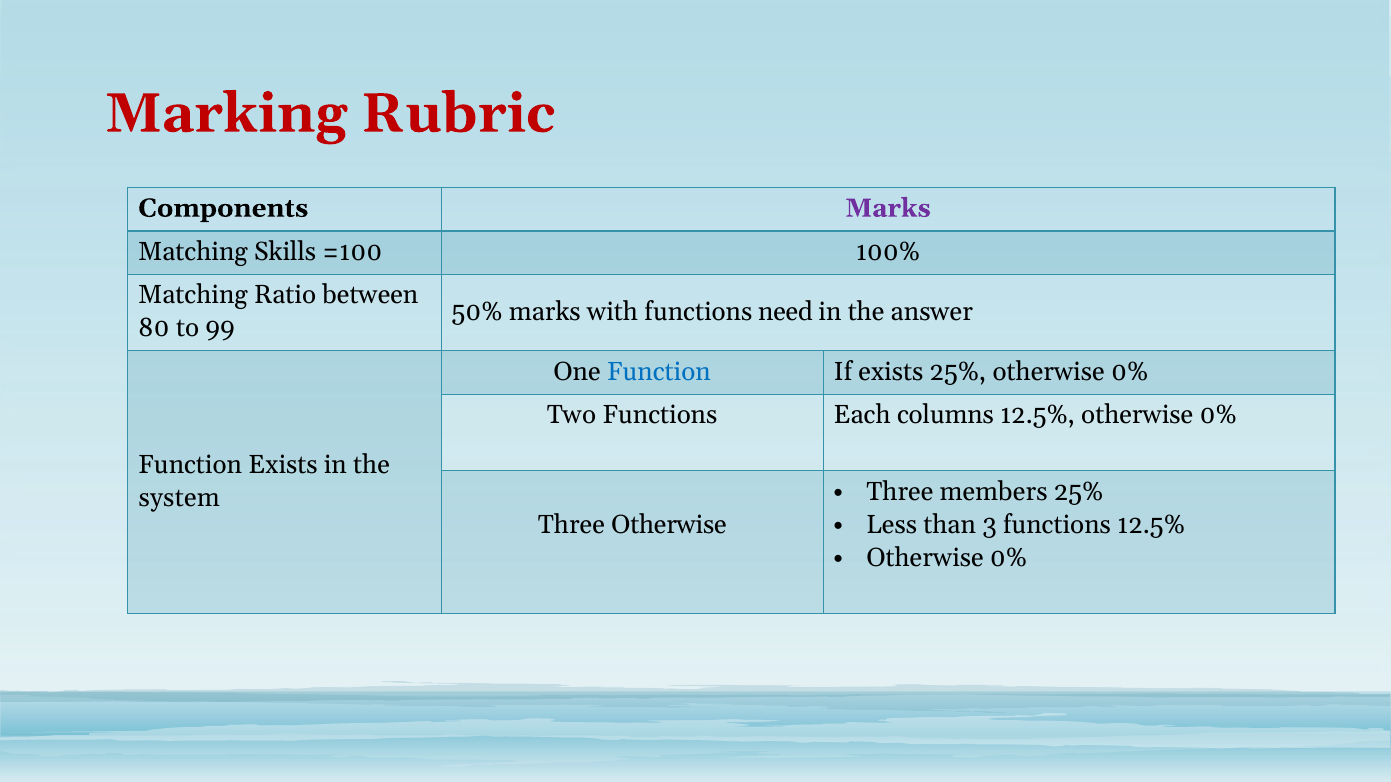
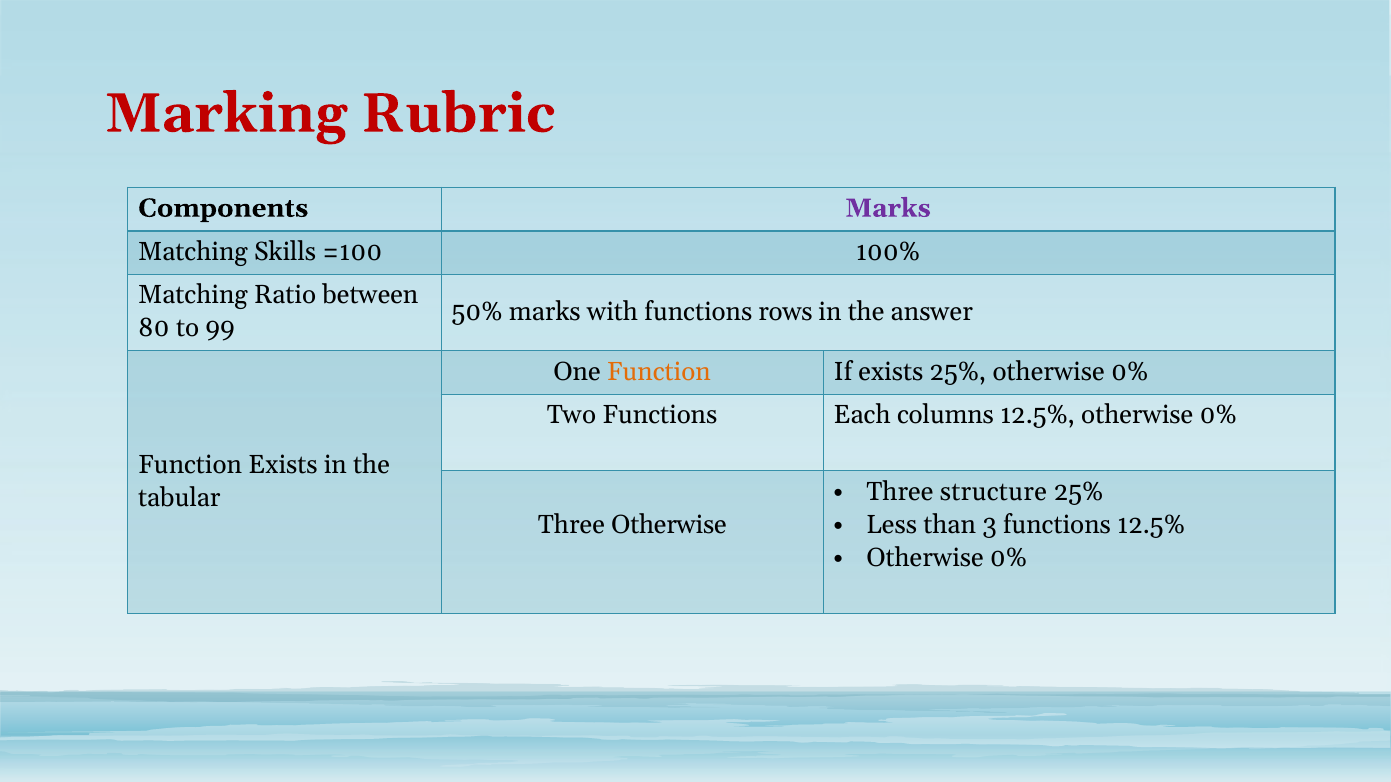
need: need -> rows
Function at (659, 372) colour: blue -> orange
members: members -> structure
system: system -> tabular
